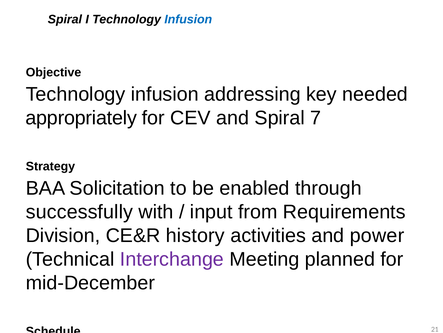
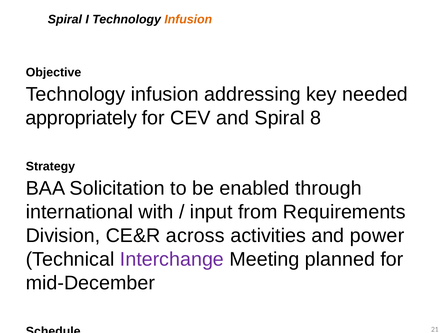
Infusion at (188, 19) colour: blue -> orange
7: 7 -> 8
successfully: successfully -> international
history: history -> across
